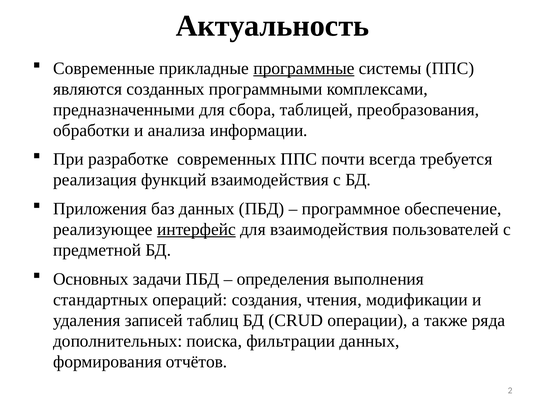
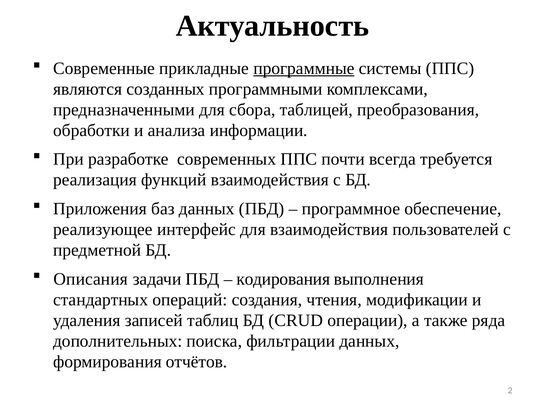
интерфейс underline: present -> none
Основных: Основных -> Описания
определения: определения -> кодирования
